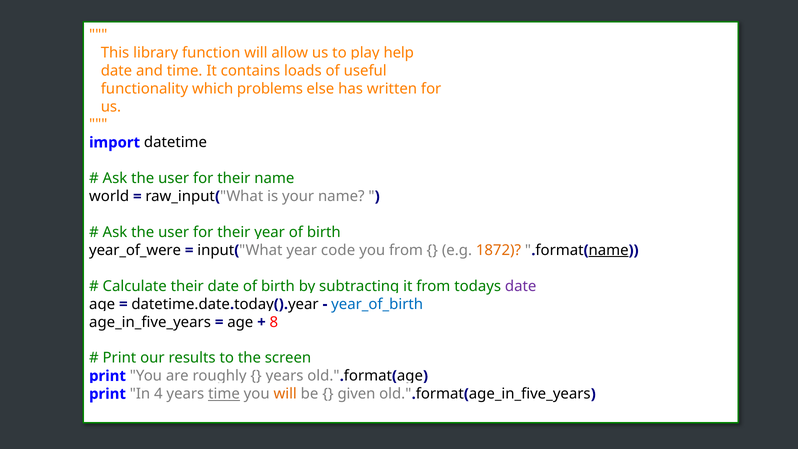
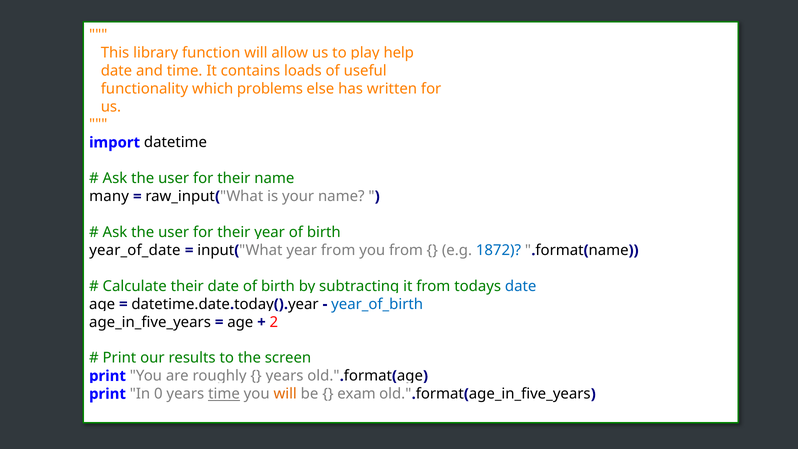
world: world -> many
year_of_were: year_of_were -> year_of_date
year code: code -> from
1872 colour: orange -> blue
name at (609, 250) underline: present -> none
date at (521, 286) colour: purple -> blue
8: 8 -> 2
4: 4 -> 0
given: given -> exam
